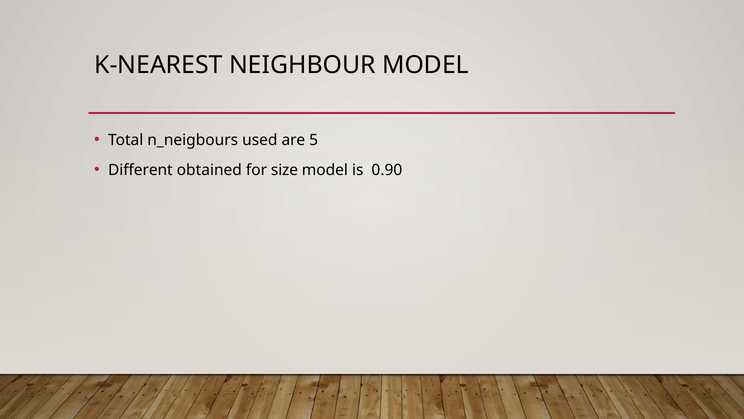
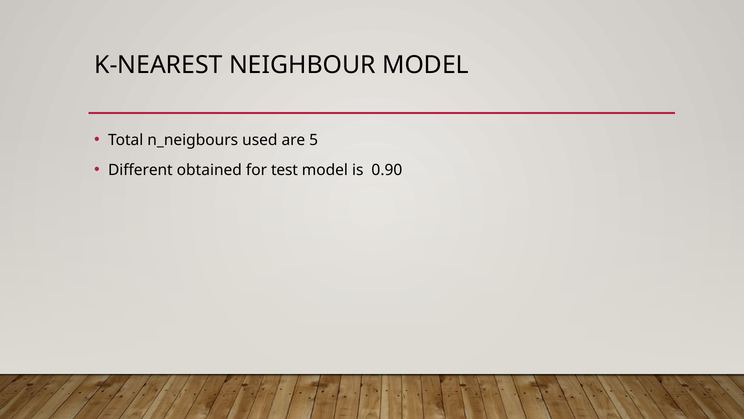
size: size -> test
